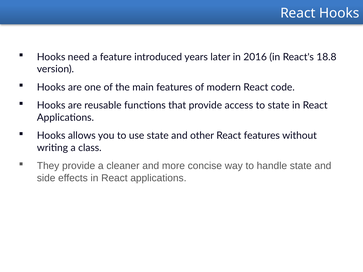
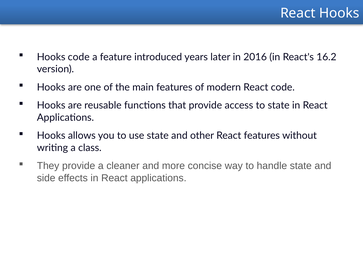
Hooks need: need -> code
18.8: 18.8 -> 16.2
